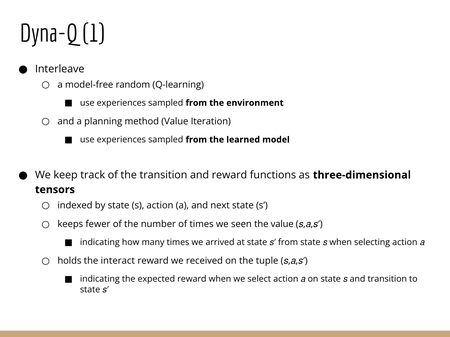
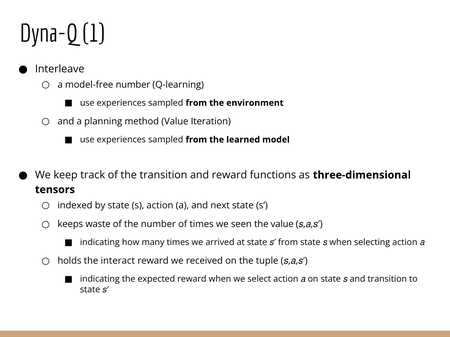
model-free random: random -> number
fewer: fewer -> waste
